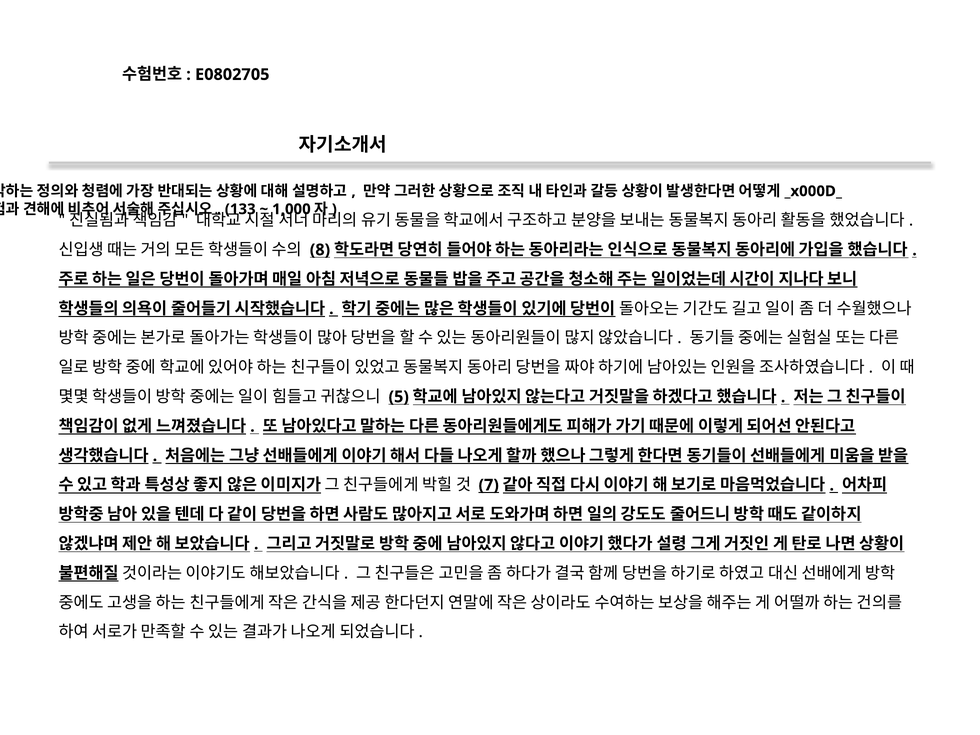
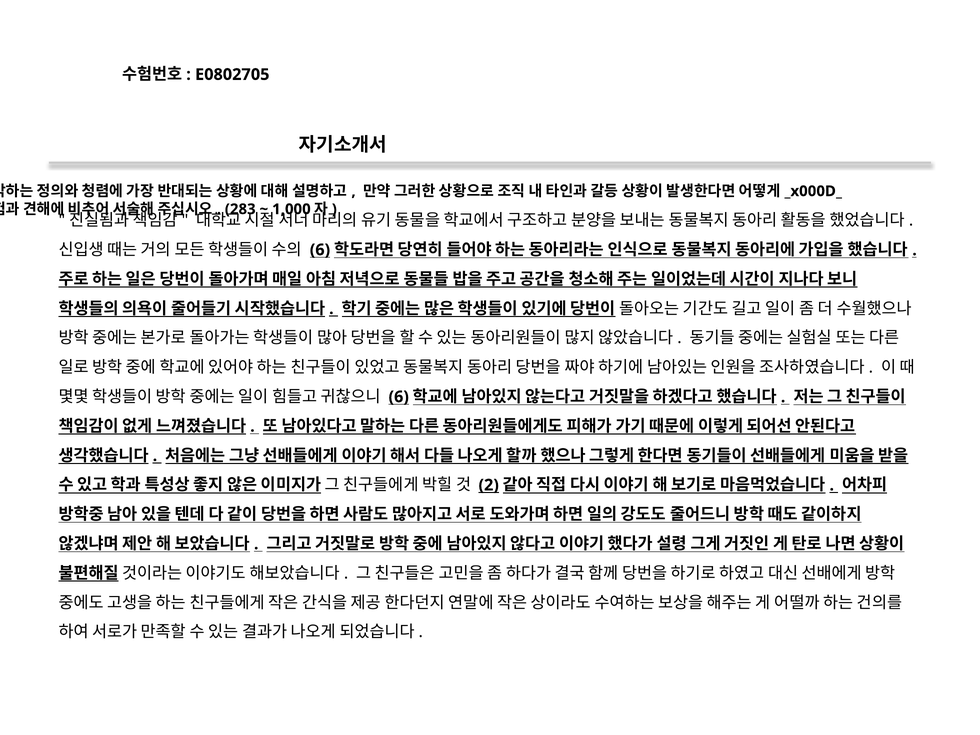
133: 133 -> 283
8 at (320, 250): 8 -> 6
5 at (399, 397): 5 -> 6
7: 7 -> 2
